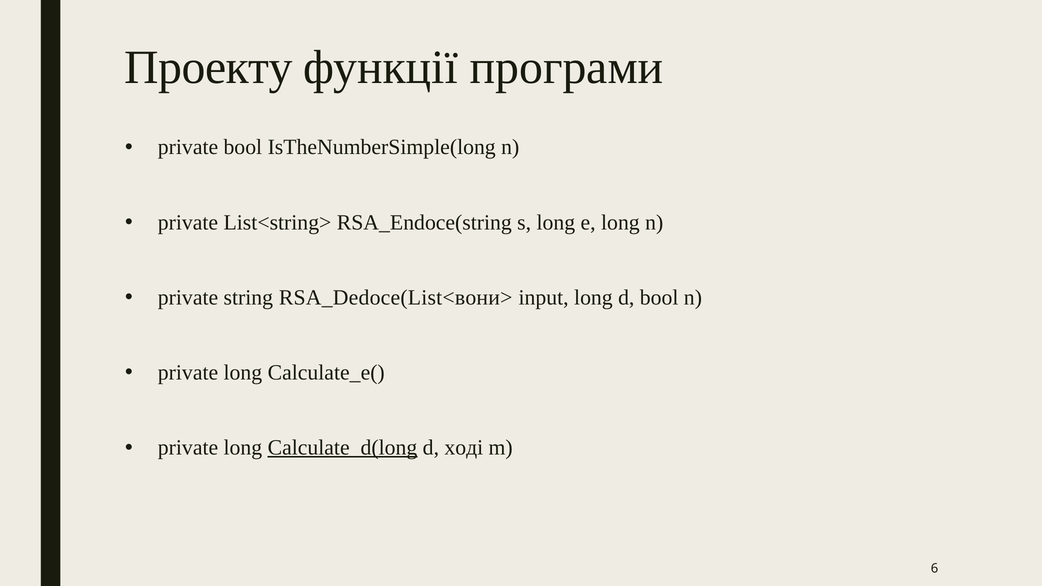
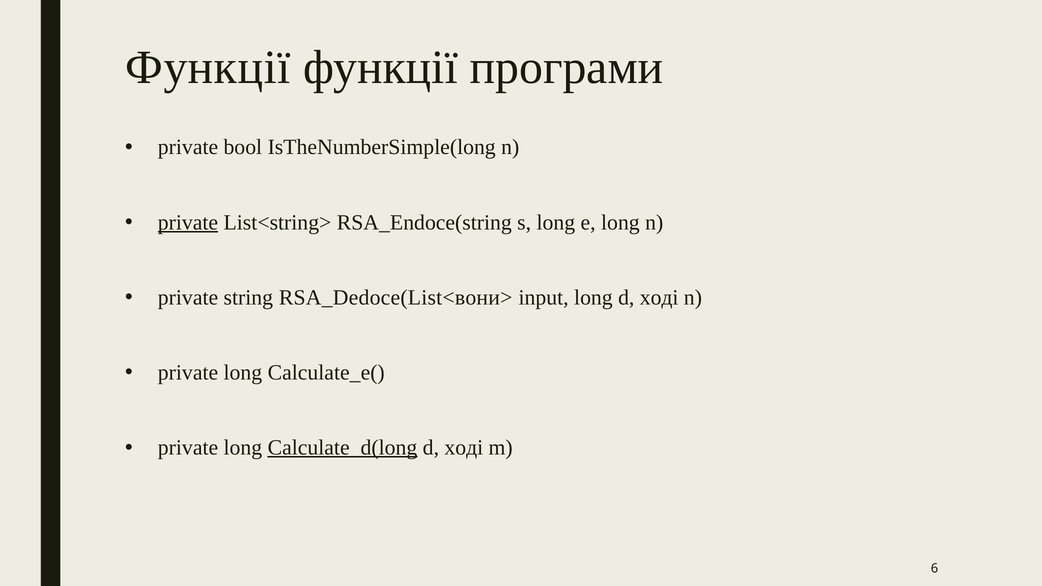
Проекту at (208, 67): Проекту -> Функції
private at (188, 222) underline: none -> present
long d bool: bool -> ході
